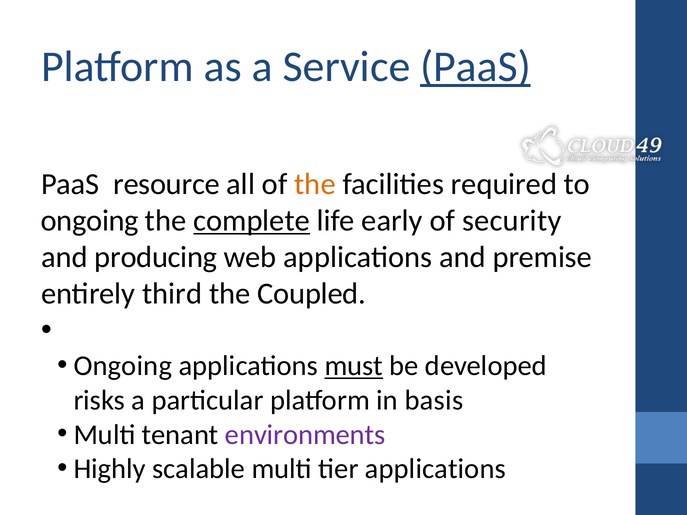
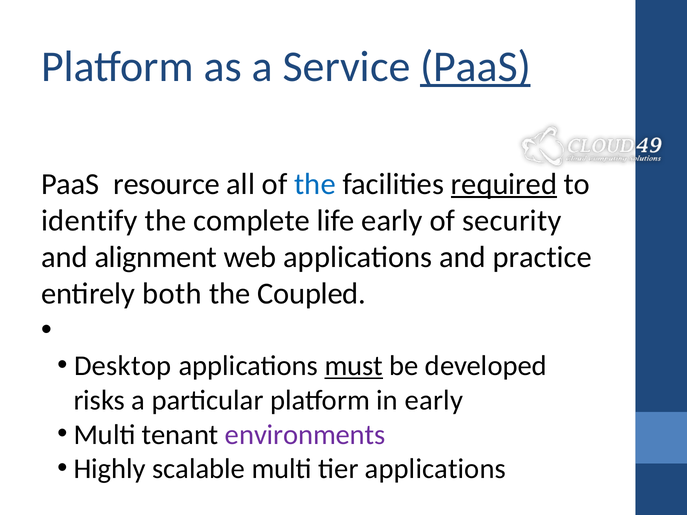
the at (315, 184) colour: orange -> blue
required underline: none -> present
ongoing at (90, 221): ongoing -> identify
complete underline: present -> none
producing: producing -> alignment
premise: premise -> practice
third: third -> both
Ongoing at (123, 366): Ongoing -> Desktop
in basis: basis -> early
